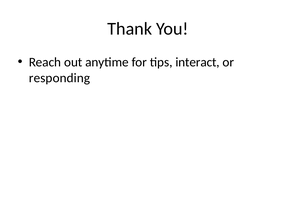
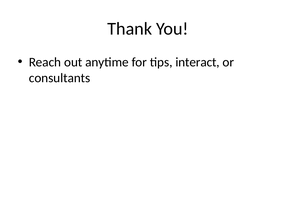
responding: responding -> consultants
